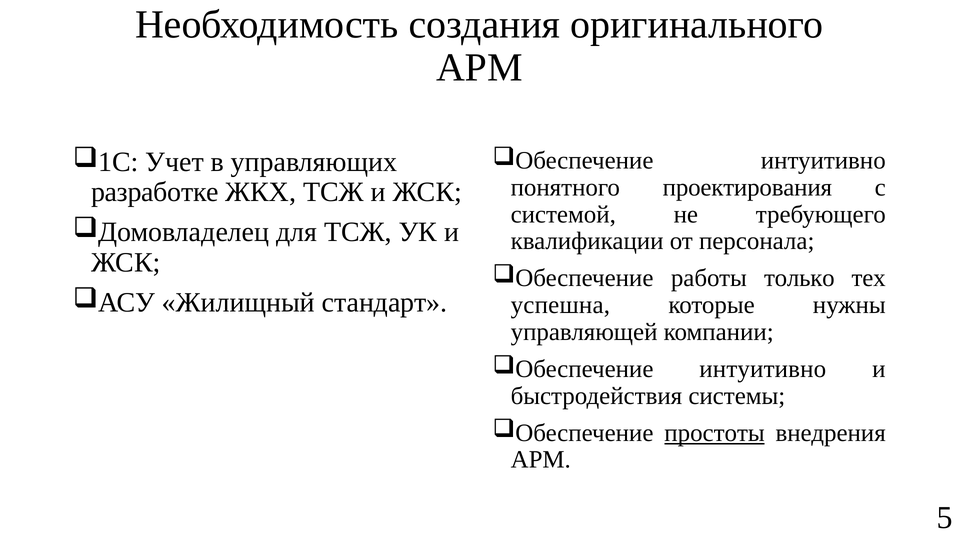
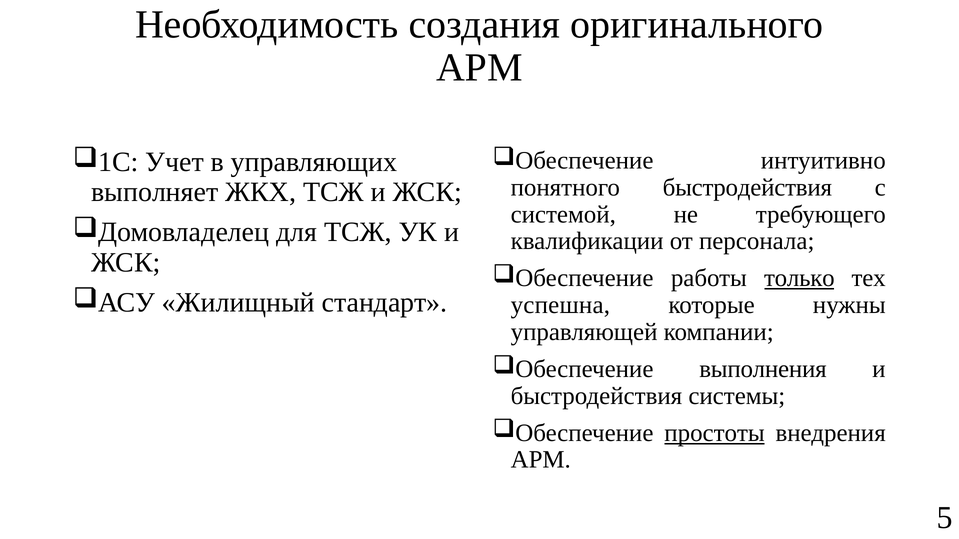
понятного проектирования: проектирования -> быстродействия
разработке: разработке -> выполняет
только underline: none -> present
интуитивно at (763, 369): интуитивно -> выполнения
